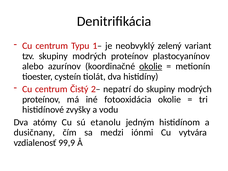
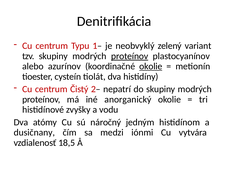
proteínov at (130, 56) underline: none -> present
fotooxidácia: fotooxidácia -> anorganický
etanolu: etanolu -> náročný
99,9: 99,9 -> 18,5
